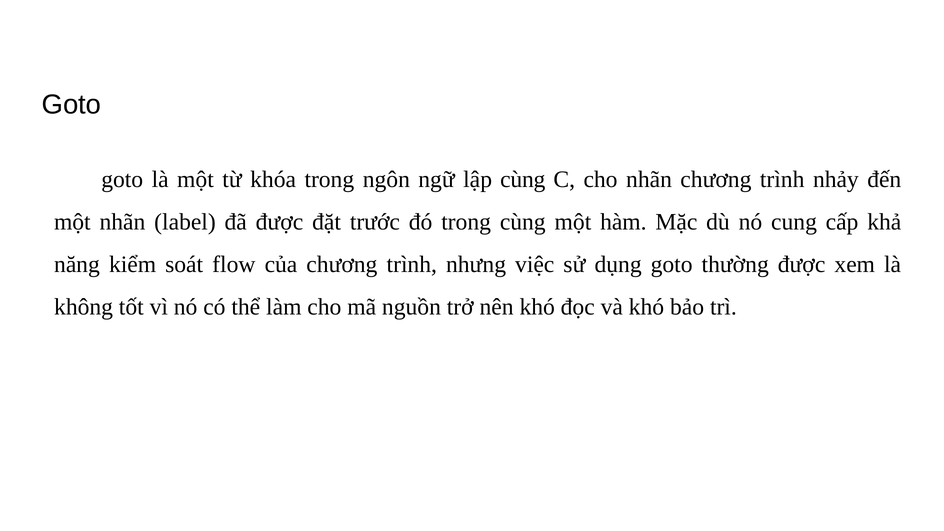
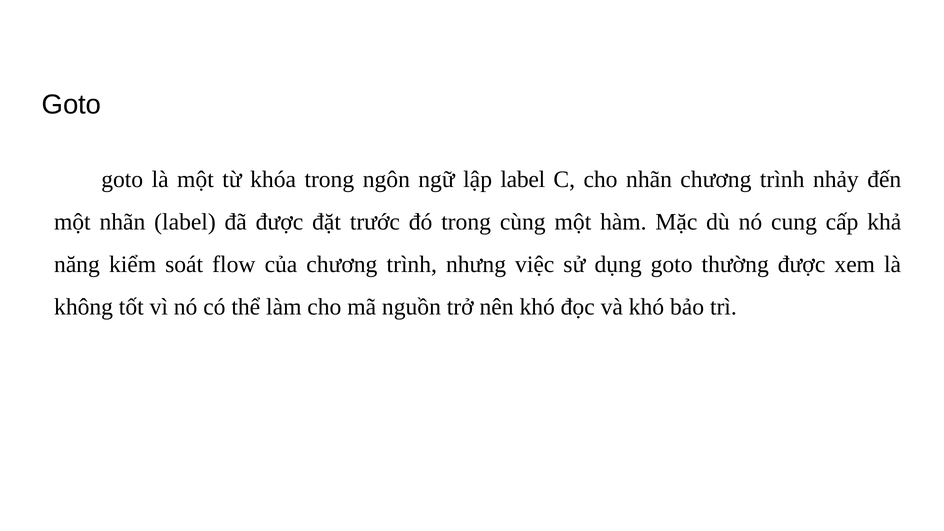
lập cùng: cùng -> label
